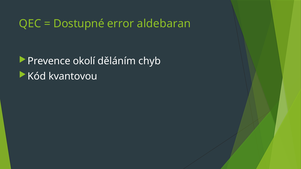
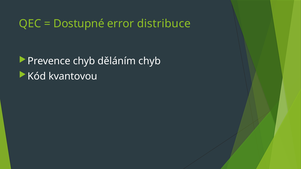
aldebaran: aldebaran -> distribuce
Prevence okolí: okolí -> chyb
